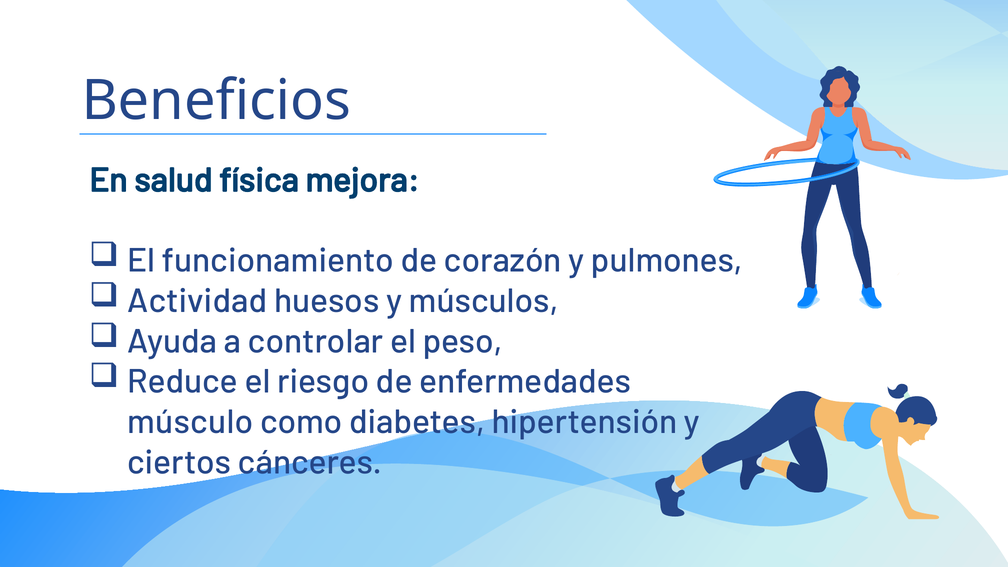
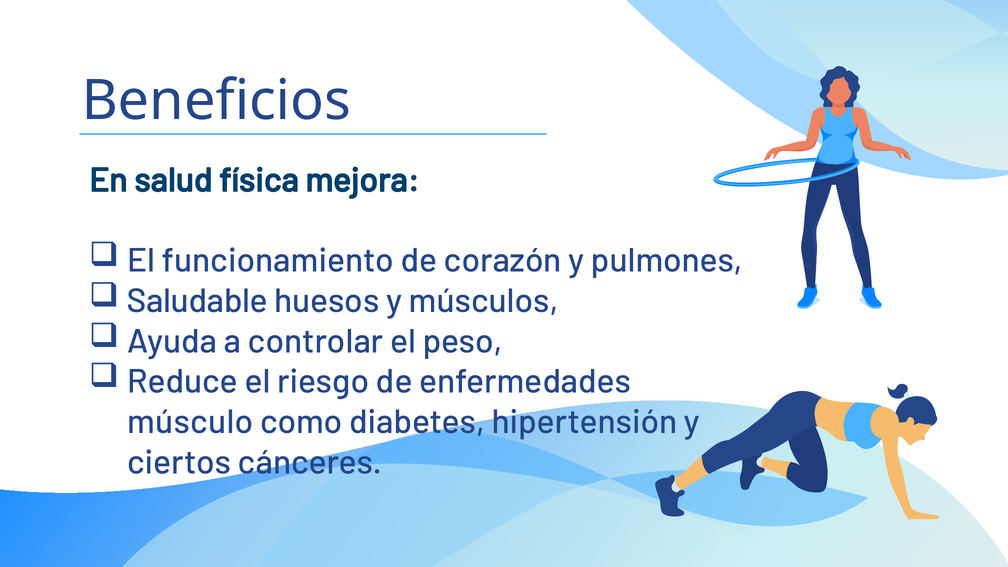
Actividad: Actividad -> Saludable
